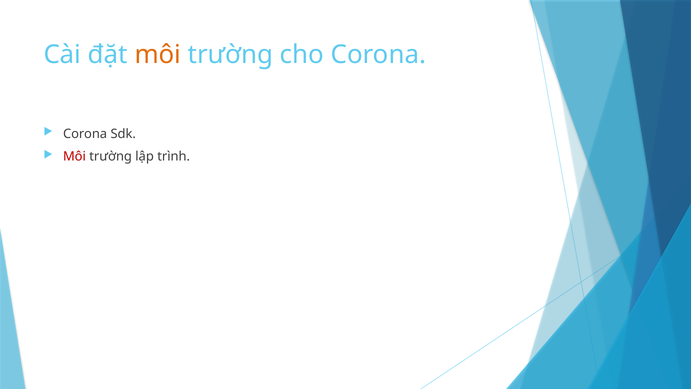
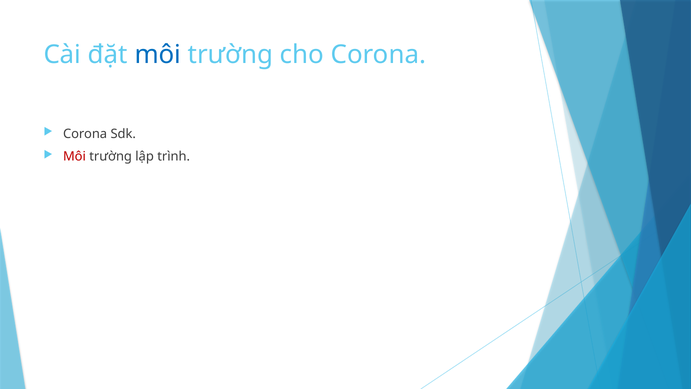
môi at (158, 54) colour: orange -> blue
